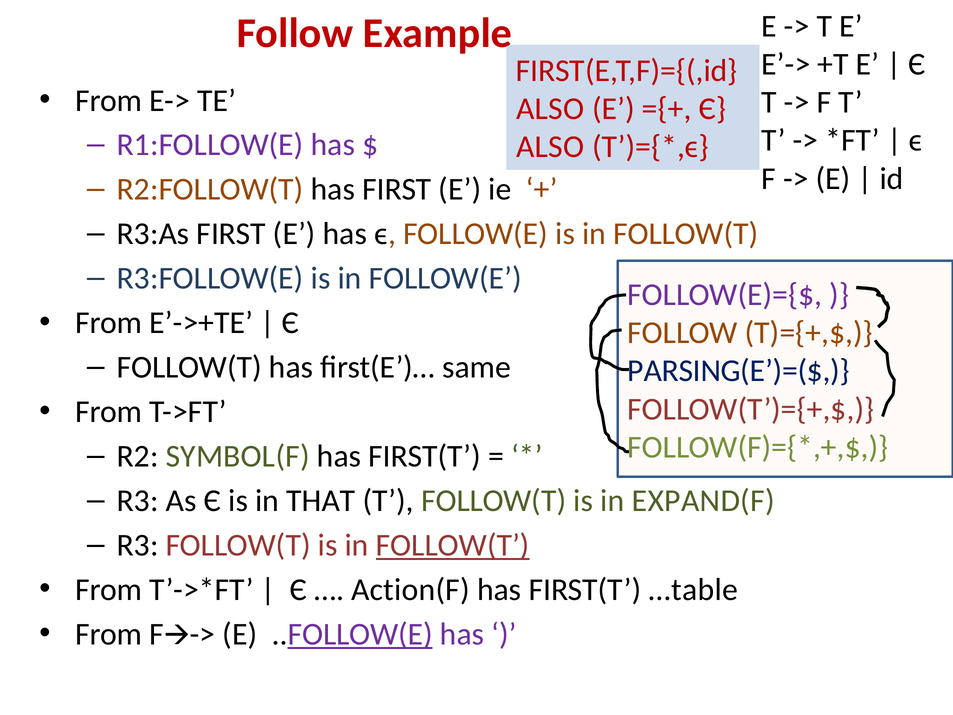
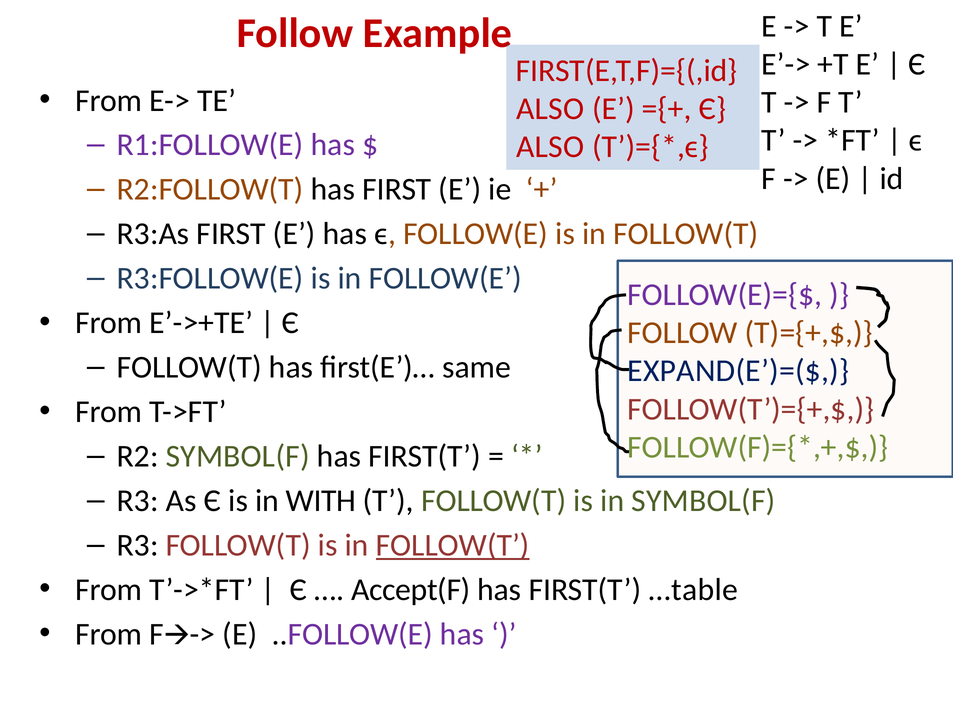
PARSING(E’)=($: PARSING(E’)=($ -> EXPAND(E’)=($
THAT: THAT -> WITH
in EXPAND(F: EXPAND(F -> SYMBOL(F
Action(F: Action(F -> Accept(F
FOLLOW(E at (360, 634) underline: present -> none
